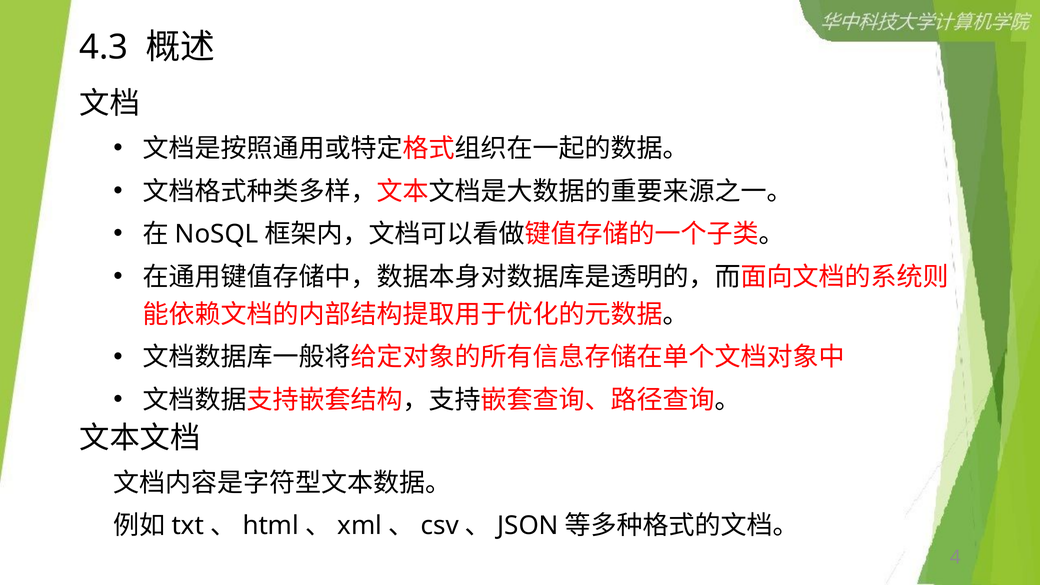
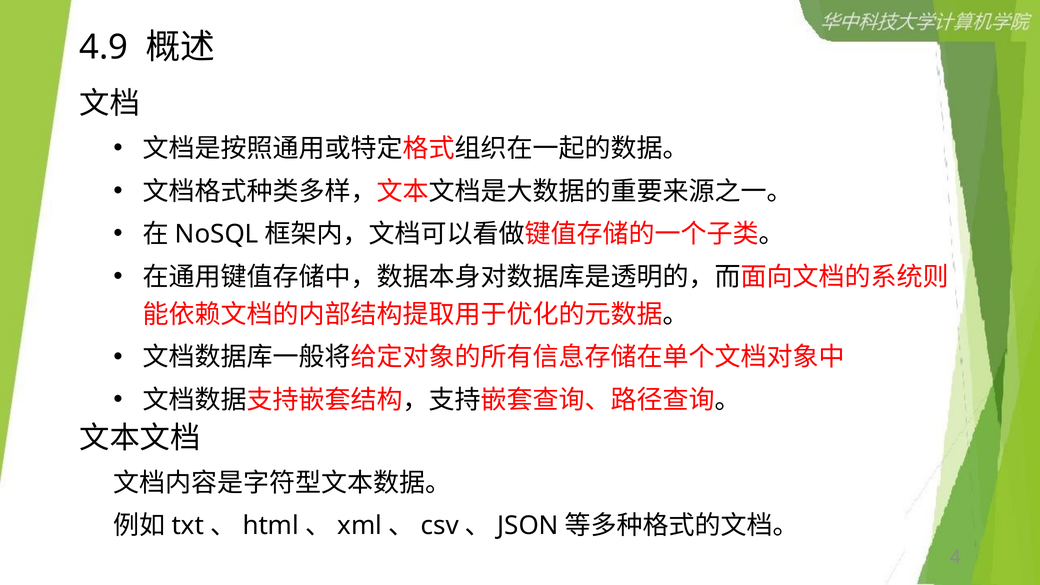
4.3: 4.3 -> 4.9
